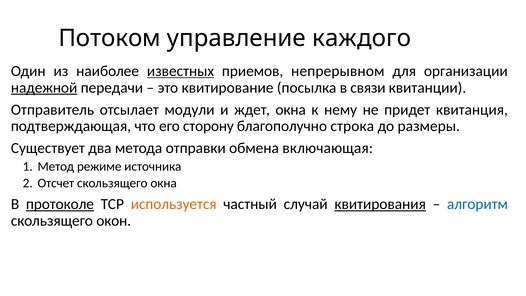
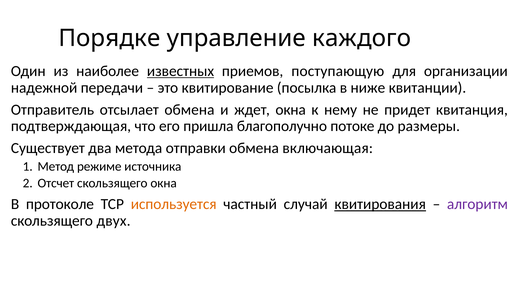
Потоком: Потоком -> Порядке
непрерывном: непрерывном -> поступающую
надежной underline: present -> none
связи: связи -> ниже
отсылает модули: модули -> обмена
сторону: сторону -> пришла
строка: строка -> потоке
протоколе underline: present -> none
алгоритм colour: blue -> purple
окон: окон -> двух
